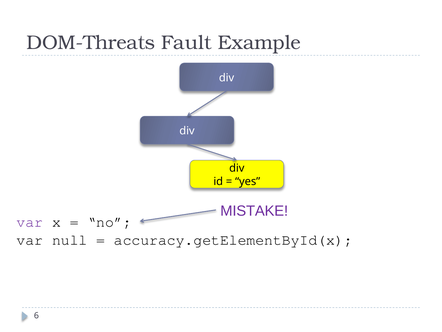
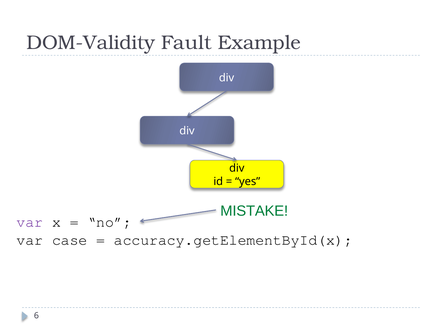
DOM-Threats: DOM-Threats -> DOM-Validity
MISTAKE colour: purple -> green
null: null -> case
